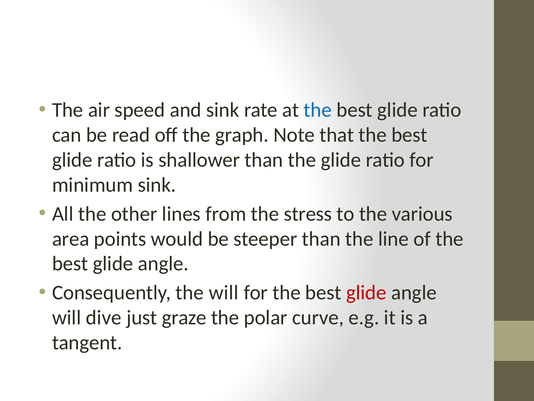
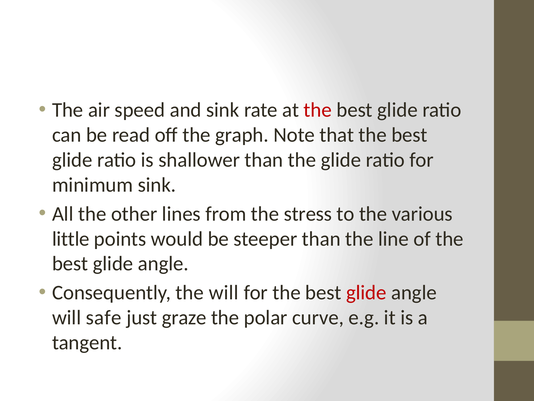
the at (318, 110) colour: blue -> red
area: area -> little
dive: dive -> safe
